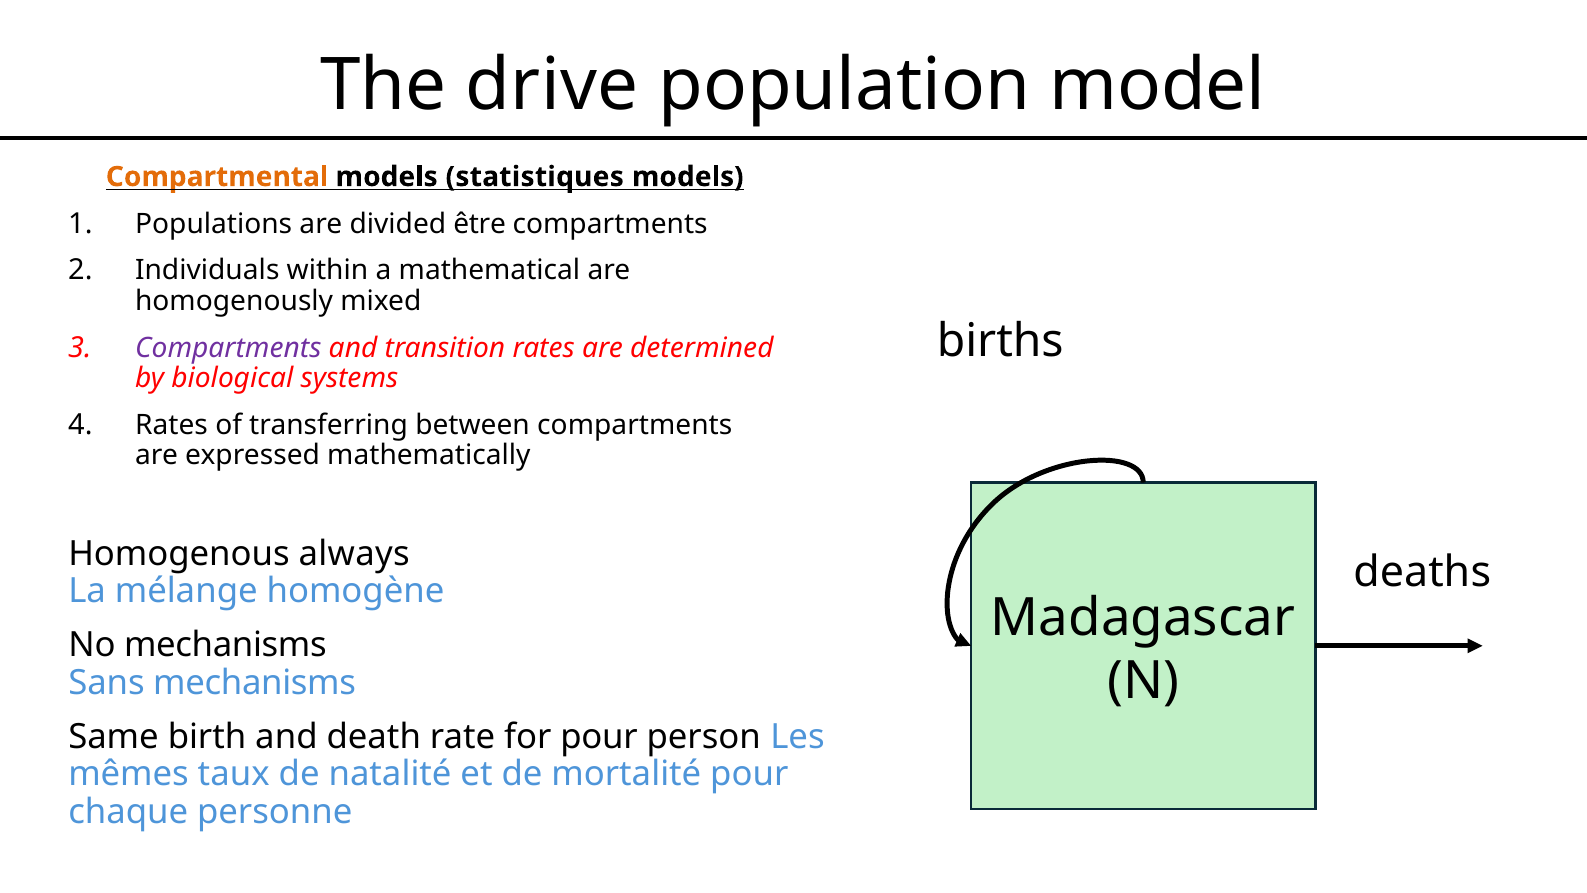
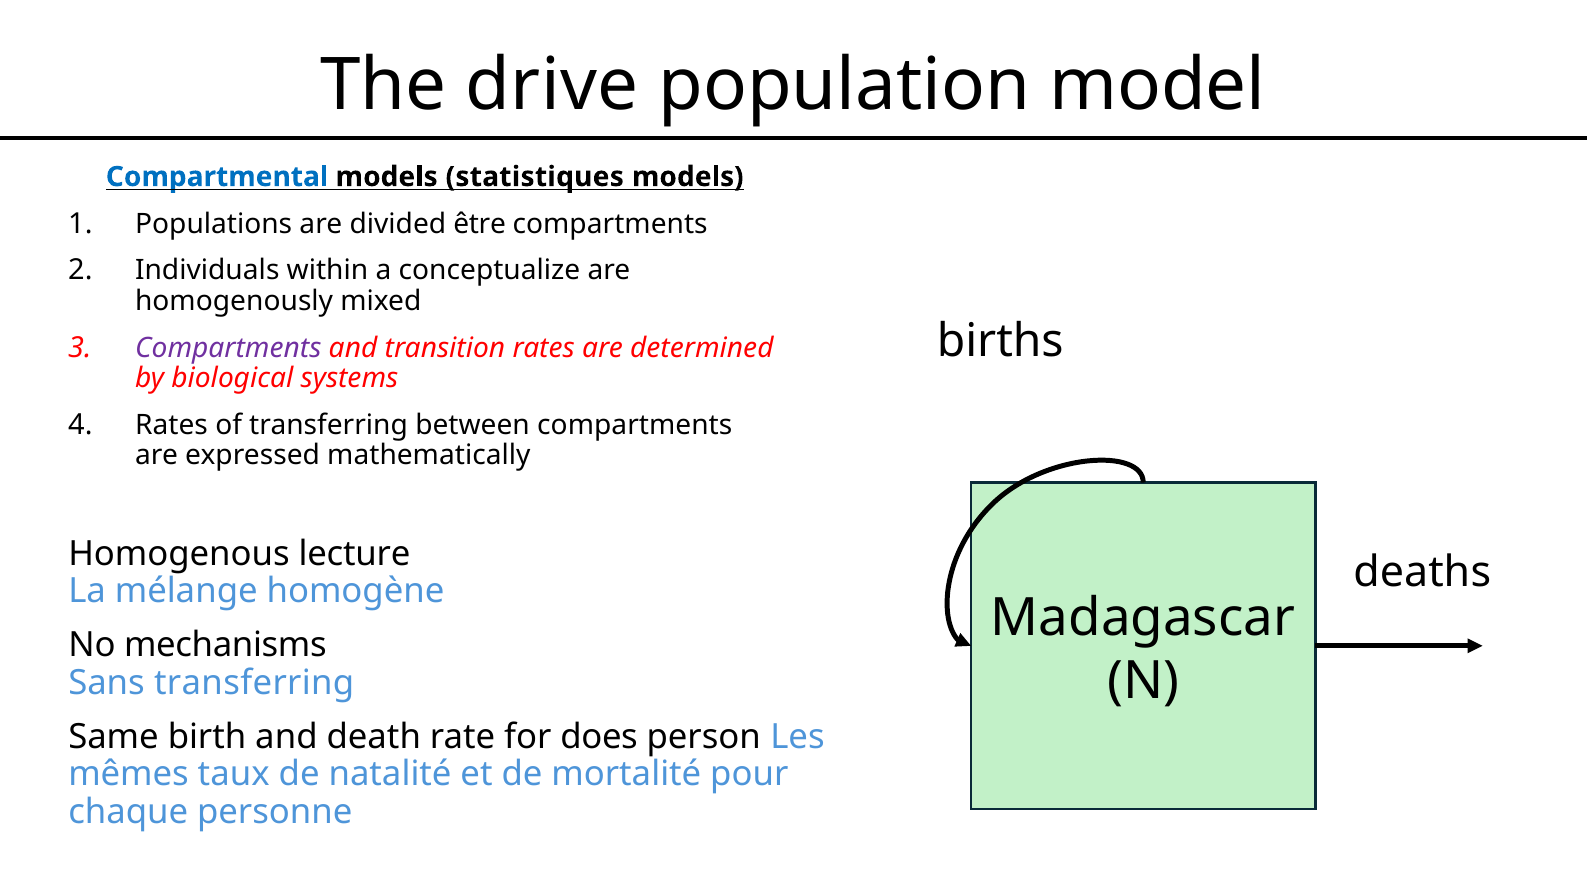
Compartmental colour: orange -> blue
mathematical: mathematical -> conceptualize
always: always -> lecture
Sans mechanisms: mechanisms -> transferring
for pour: pour -> does
